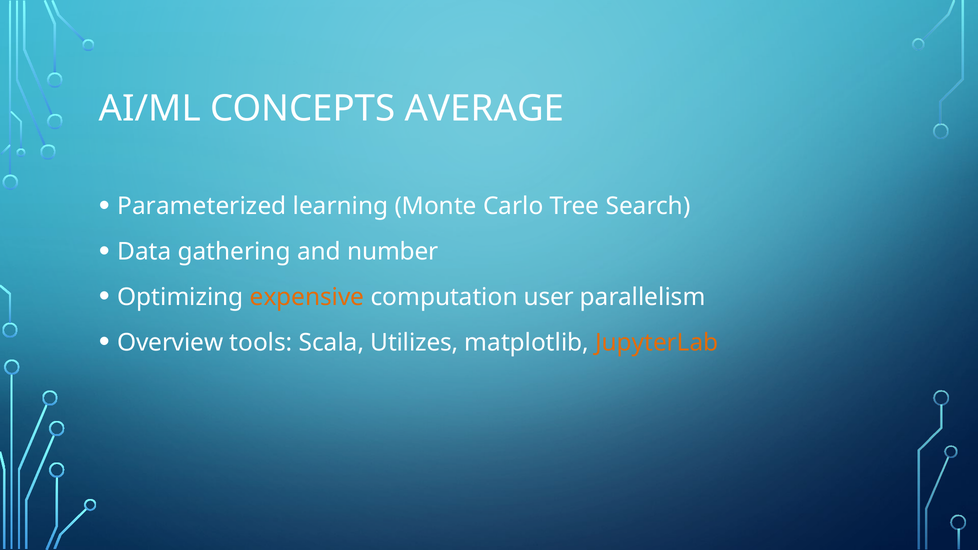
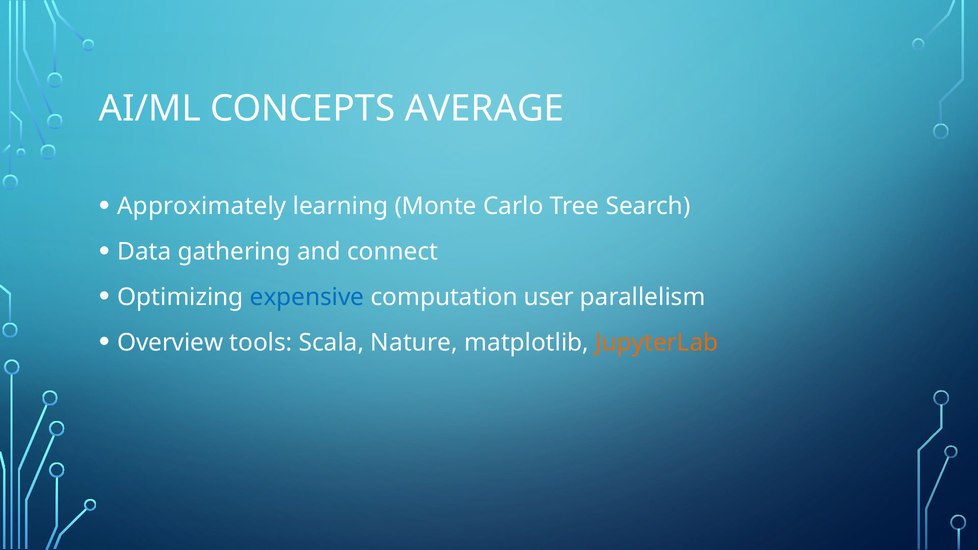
Parameterized: Parameterized -> Approximately
number: number -> connect
expensive colour: orange -> blue
Utilizes: Utilizes -> Nature
